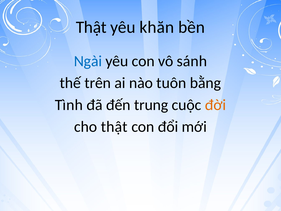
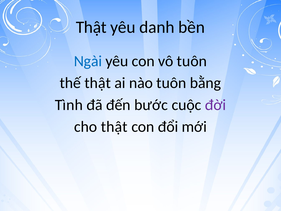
khăn: khăn -> danh
vô sánh: sánh -> tuôn
thế trên: trên -> thật
trung: trung -> bước
đời colour: orange -> purple
